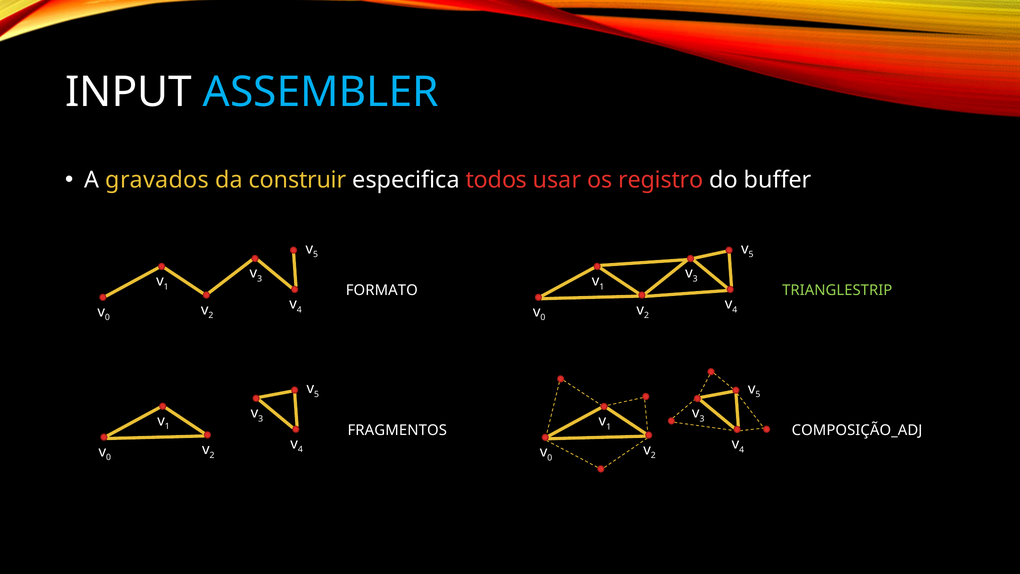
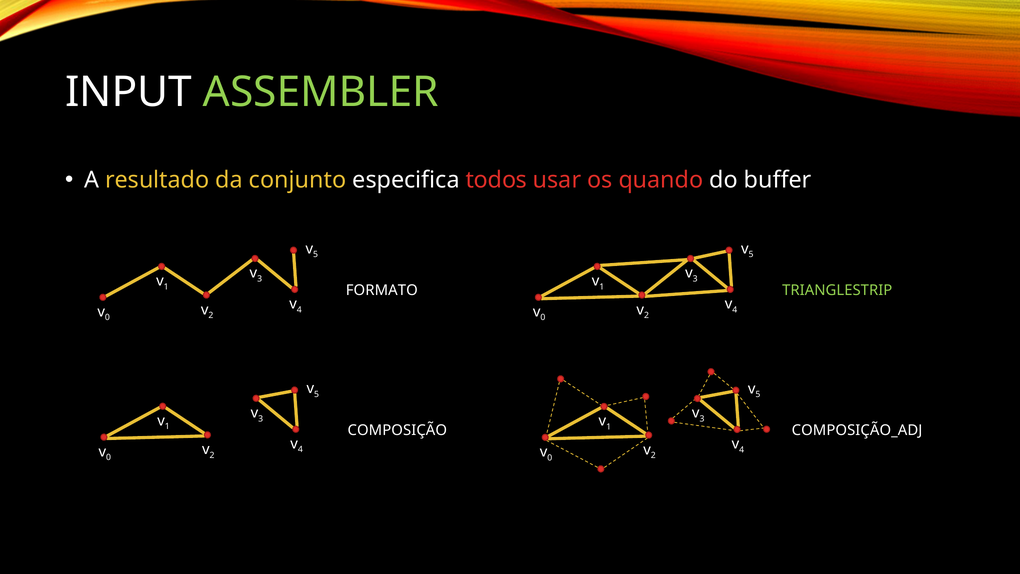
ASSEMBLER colour: light blue -> light green
gravados: gravados -> resultado
construir: construir -> conjunto
registro: registro -> quando
FRAGMENTOS: FRAGMENTOS -> COMPOSIÇÃO
